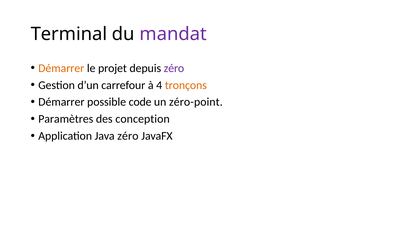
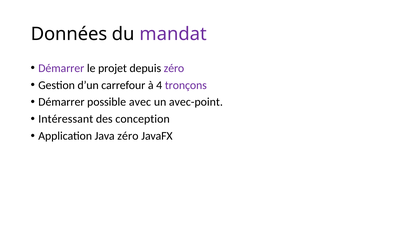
Terminal: Terminal -> Données
Démarrer at (61, 68) colour: orange -> purple
tronçons colour: orange -> purple
code: code -> avec
zéro-point: zéro-point -> avec-point
Paramètres: Paramètres -> Intéressant
